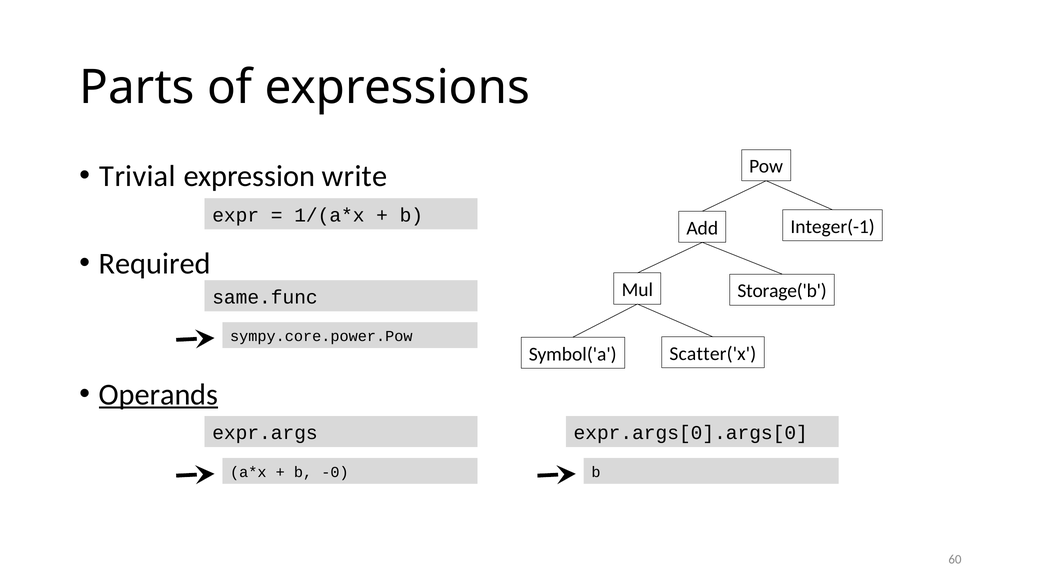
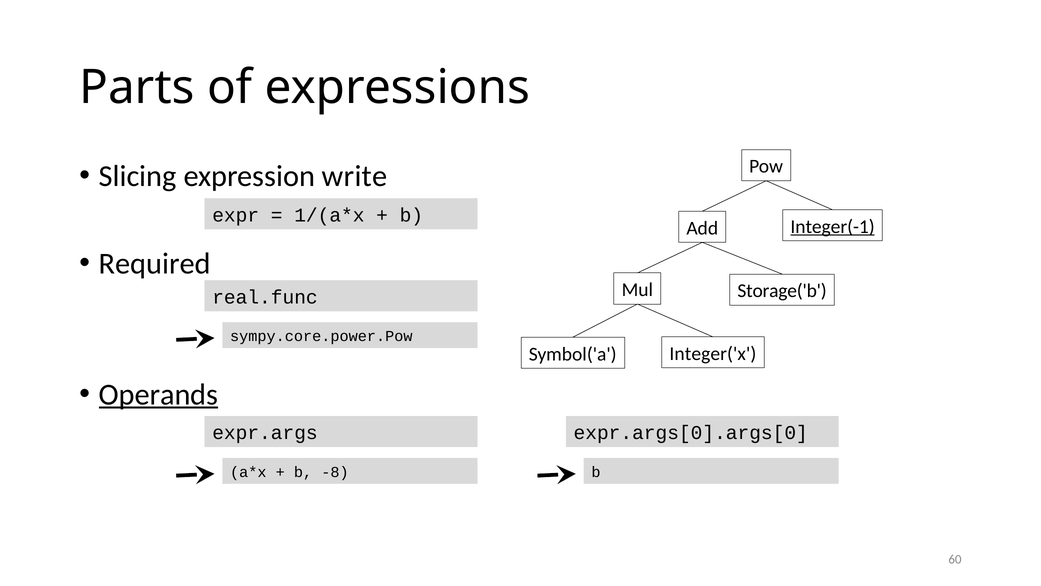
Trivial: Trivial -> Slicing
Integer(-1 underline: none -> present
same.func: same.func -> real.func
Scatter('x: Scatter('x -> Integer('x
-0: -0 -> -8
